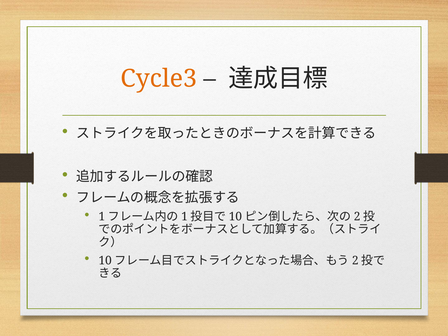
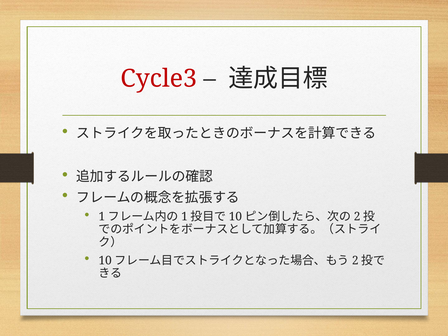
Cycle3 colour: orange -> red
